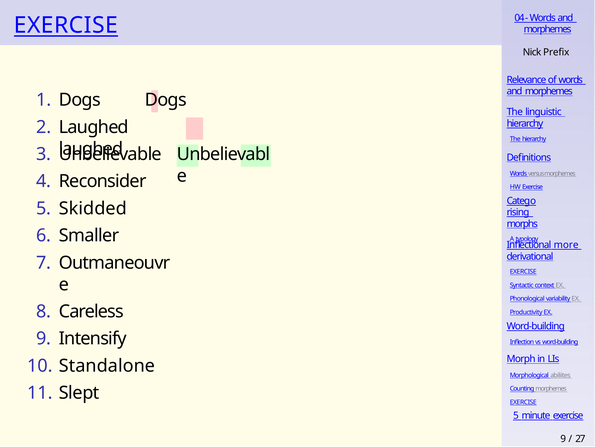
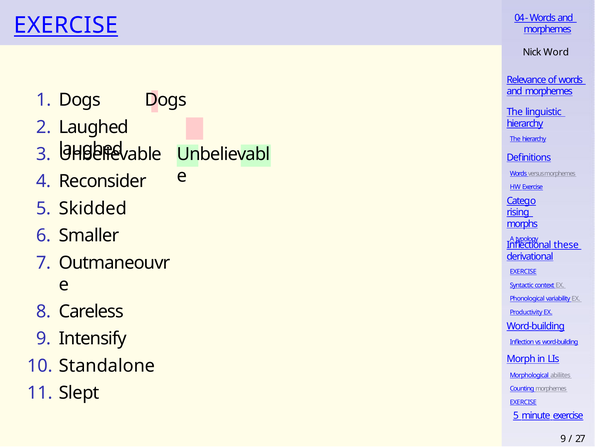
Prefix: Prefix -> Word
more: more -> these
